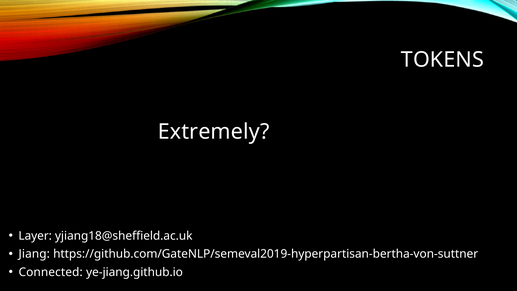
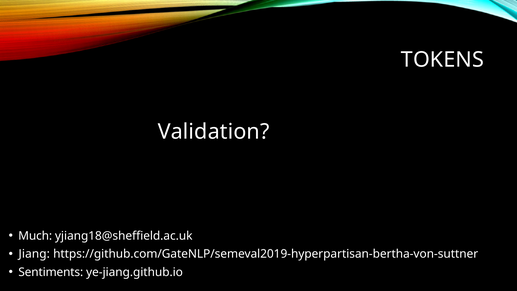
Extremely: Extremely -> Validation
Layer: Layer -> Much
Connected: Connected -> Sentiments
